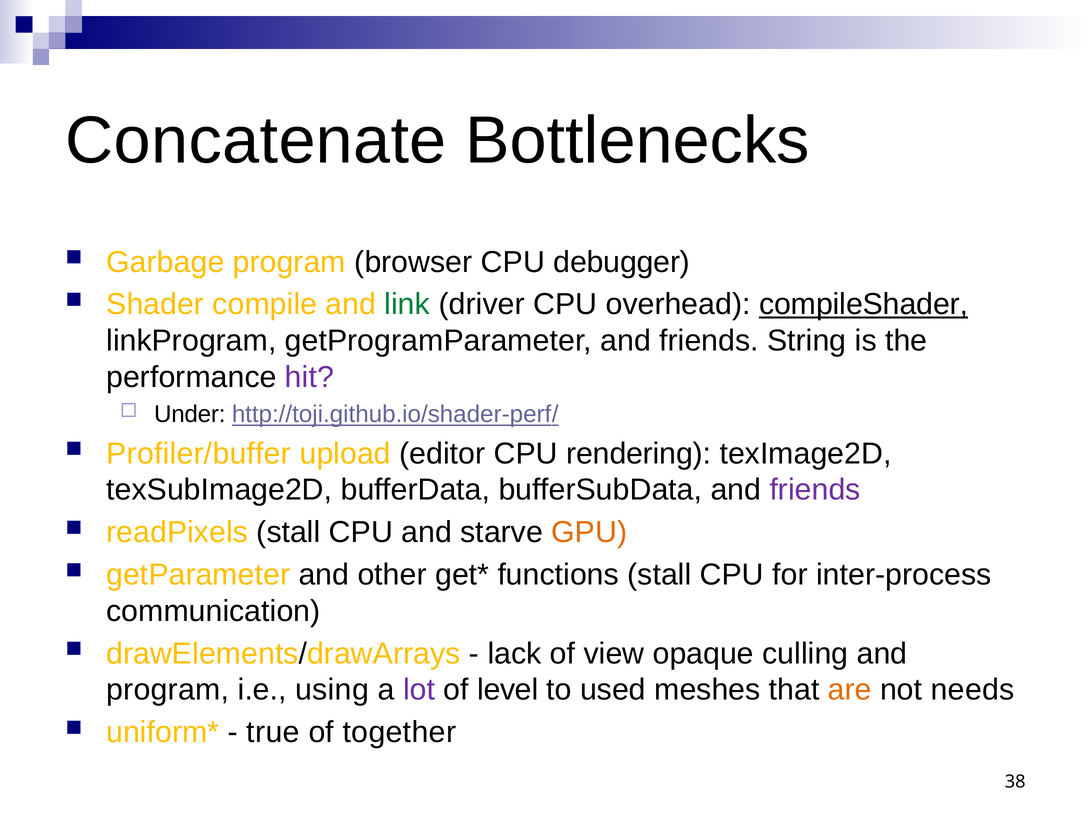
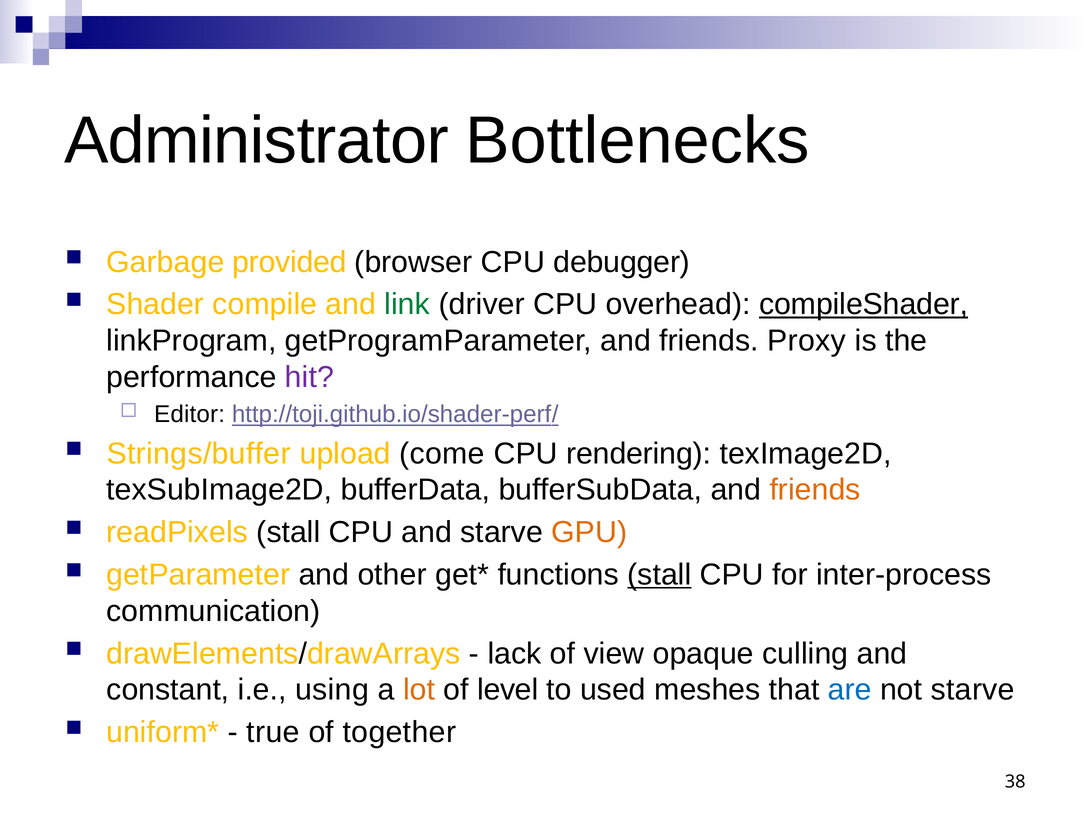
Concatenate: Concatenate -> Administrator
Garbage program: program -> provided
String: String -> Proxy
Under: Under -> Editor
Profiler/buffer: Profiler/buffer -> Strings/buffer
editor: editor -> come
friends at (815, 490) colour: purple -> orange
stall at (659, 575) underline: none -> present
program at (168, 690): program -> constant
lot colour: purple -> orange
are colour: orange -> blue
not needs: needs -> starve
